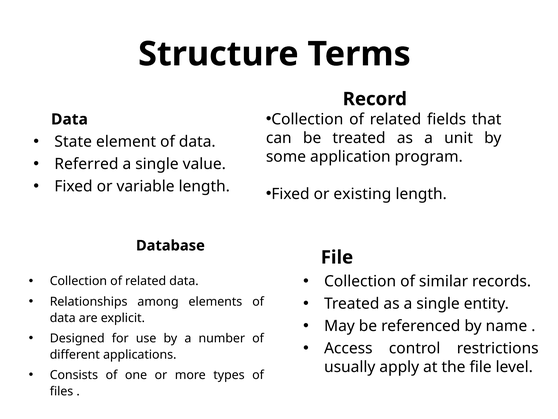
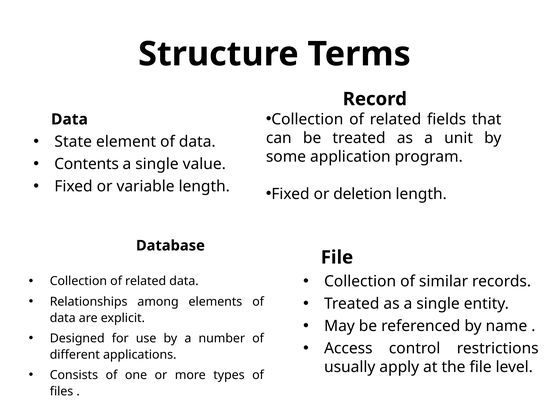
Referred: Referred -> Contents
existing: existing -> deletion
